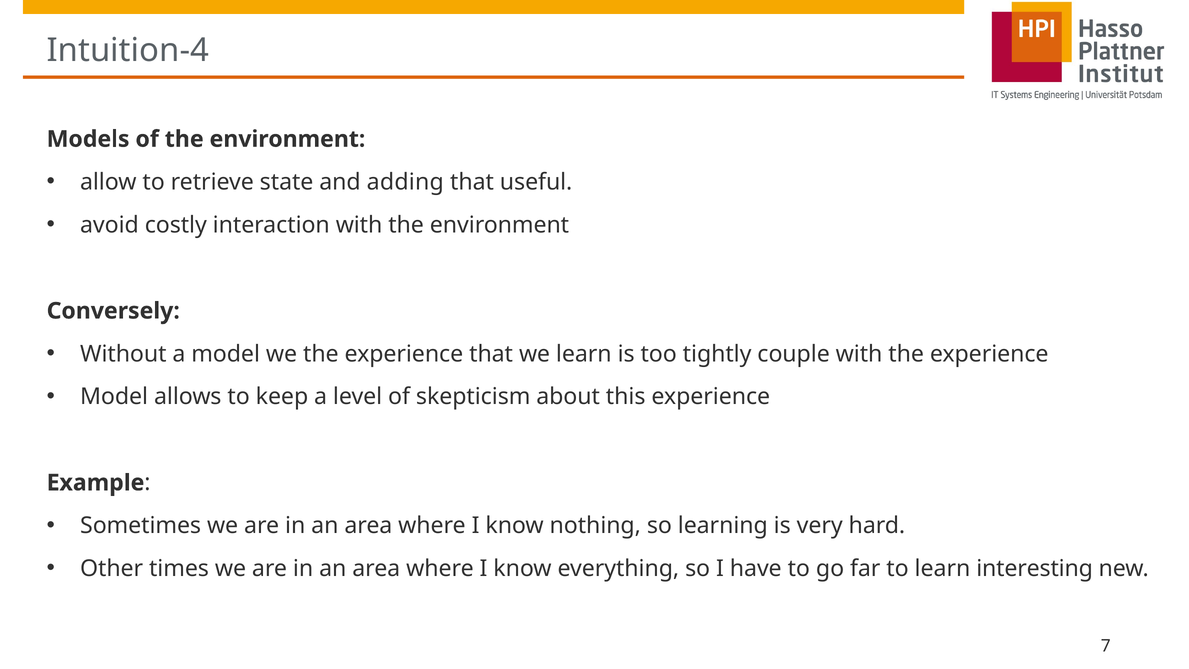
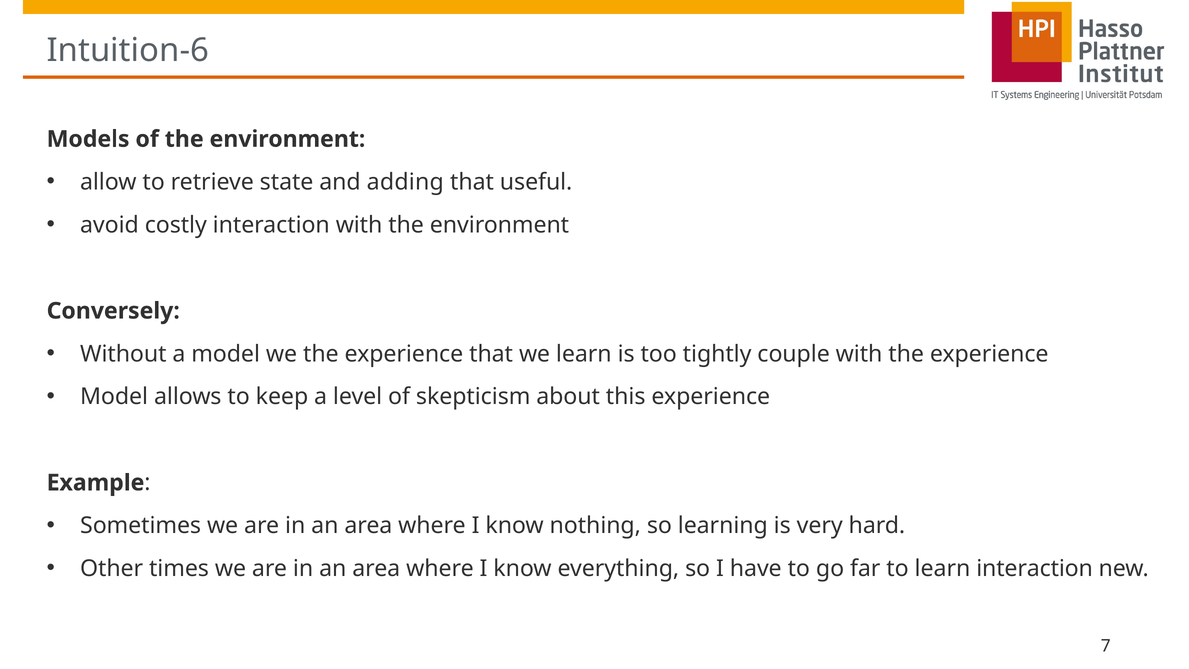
Intuition-4: Intuition-4 -> Intuition-6
learn interesting: interesting -> interaction
